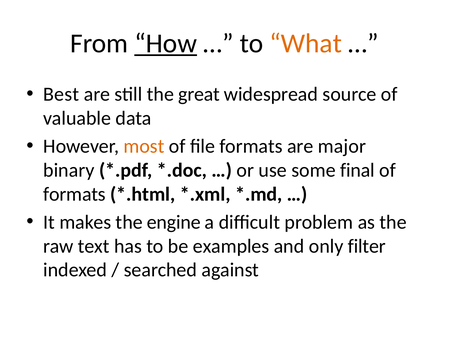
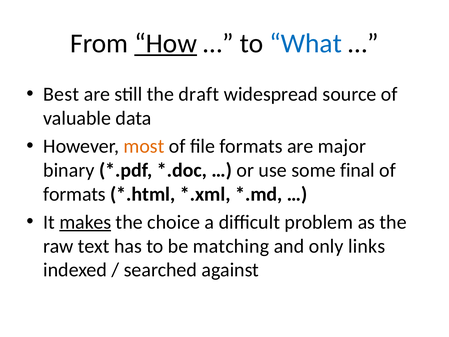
What colour: orange -> blue
great: great -> draft
makes underline: none -> present
engine: engine -> choice
examples: examples -> matching
filter: filter -> links
